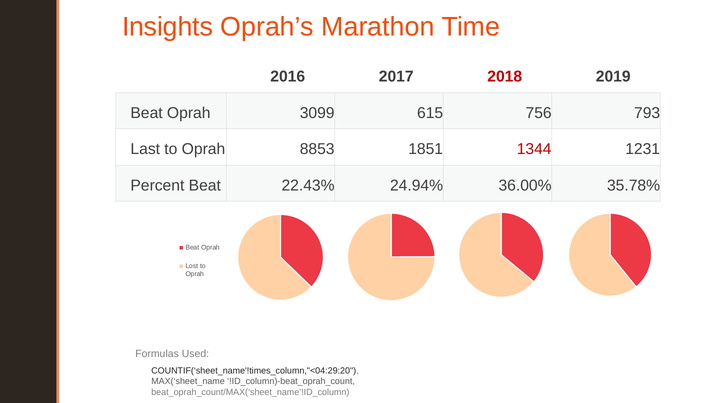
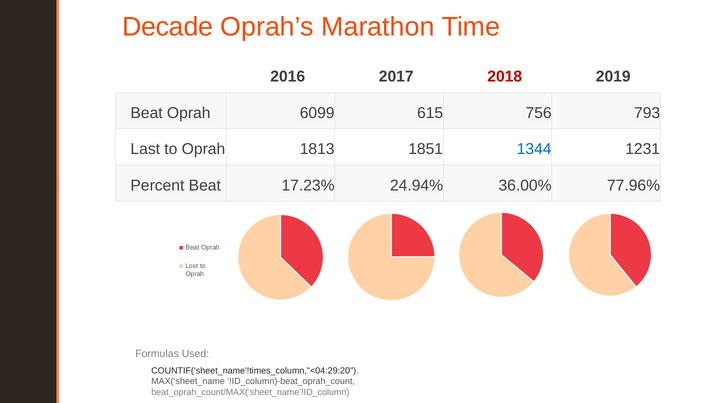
Insights: Insights -> Decade
3099: 3099 -> 6099
8853: 8853 -> 1813
1344 colour: red -> blue
22.43%: 22.43% -> 17.23%
35.78%: 35.78% -> 77.96%
